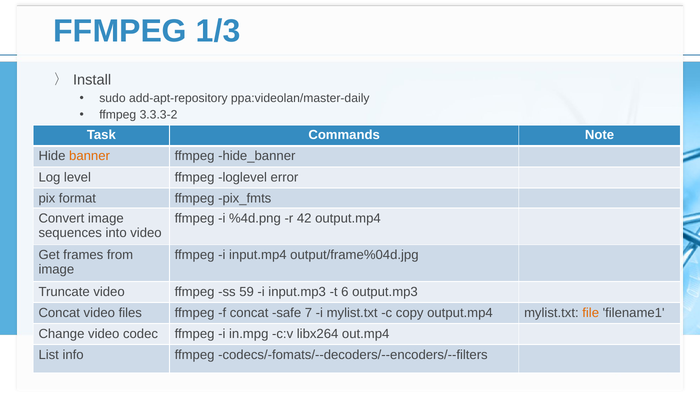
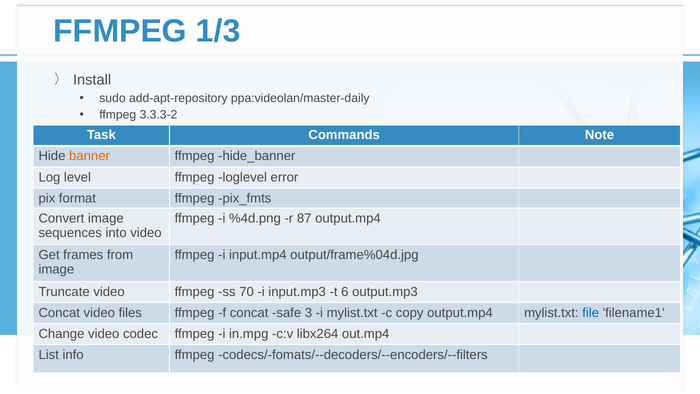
42: 42 -> 87
59: 59 -> 70
7: 7 -> 3
file colour: orange -> blue
